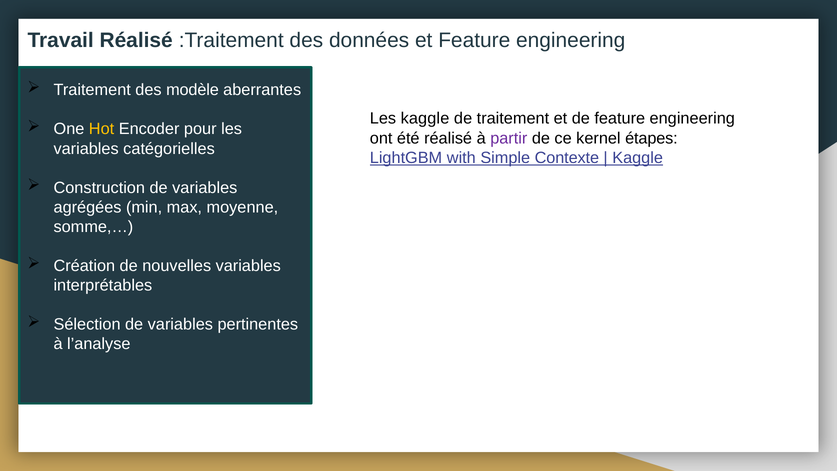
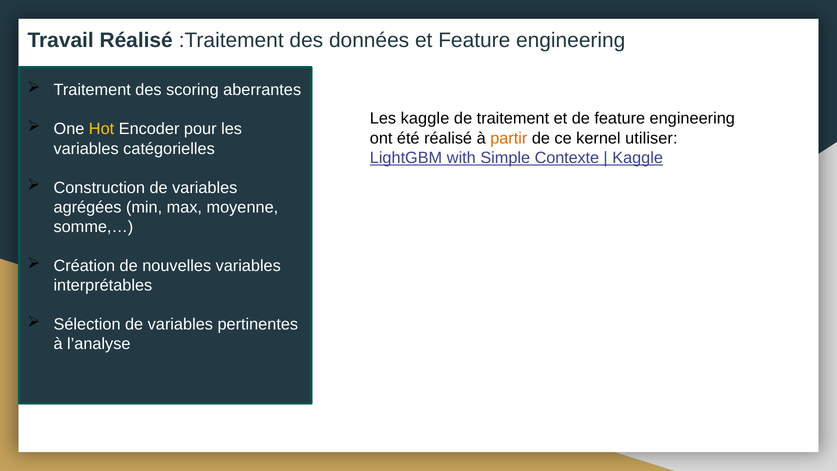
modèle: modèle -> scoring
partir colour: purple -> orange
étapes: étapes -> utiliser
